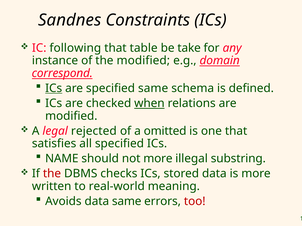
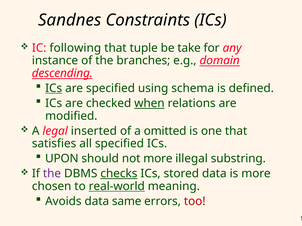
table: table -> tuple
the modified: modified -> branches
correspond: correspond -> descending
specified same: same -> using
rejected: rejected -> inserted
NAME: NAME -> UPON
the at (52, 174) colour: red -> purple
checks underline: none -> present
written: written -> chosen
real-world underline: none -> present
